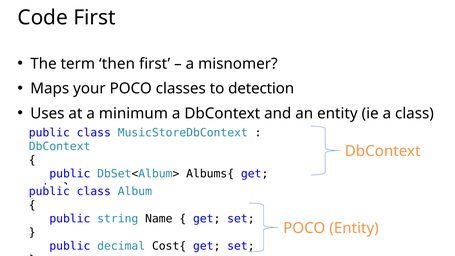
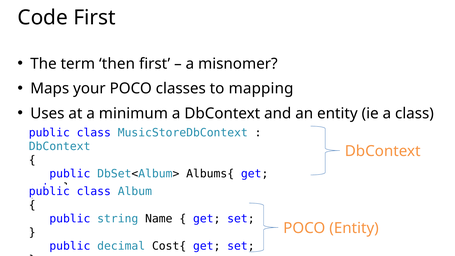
detection: detection -> mapping
